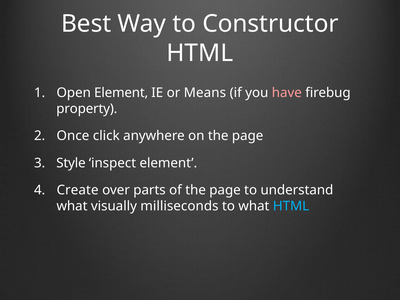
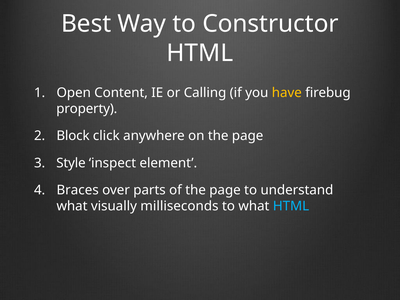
Open Element: Element -> Content
Means: Means -> Calling
have colour: pink -> yellow
Once: Once -> Block
Create: Create -> Braces
